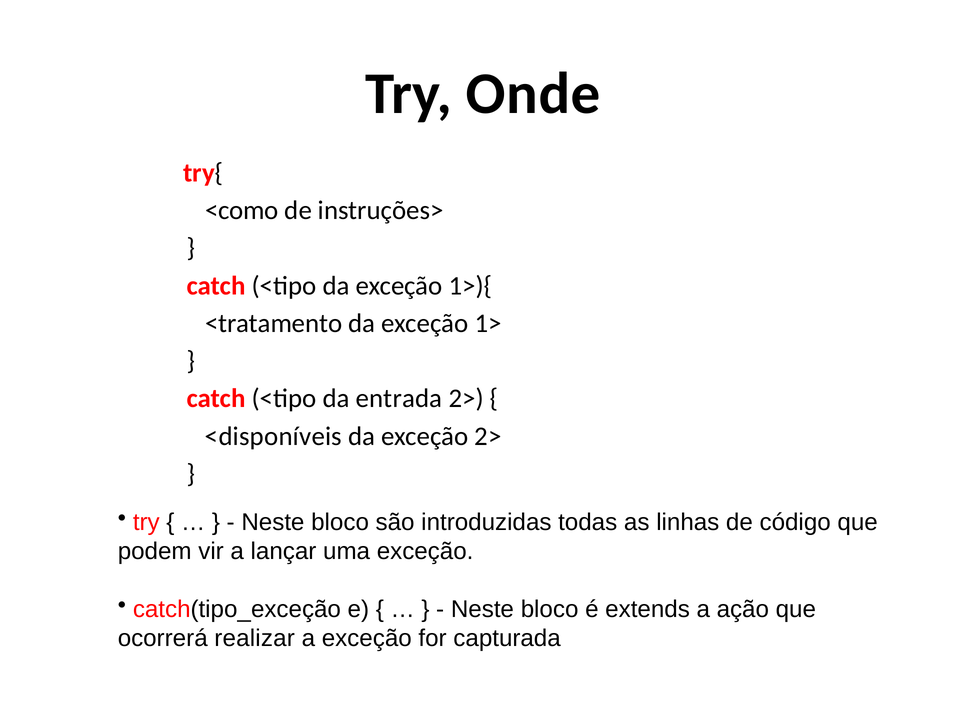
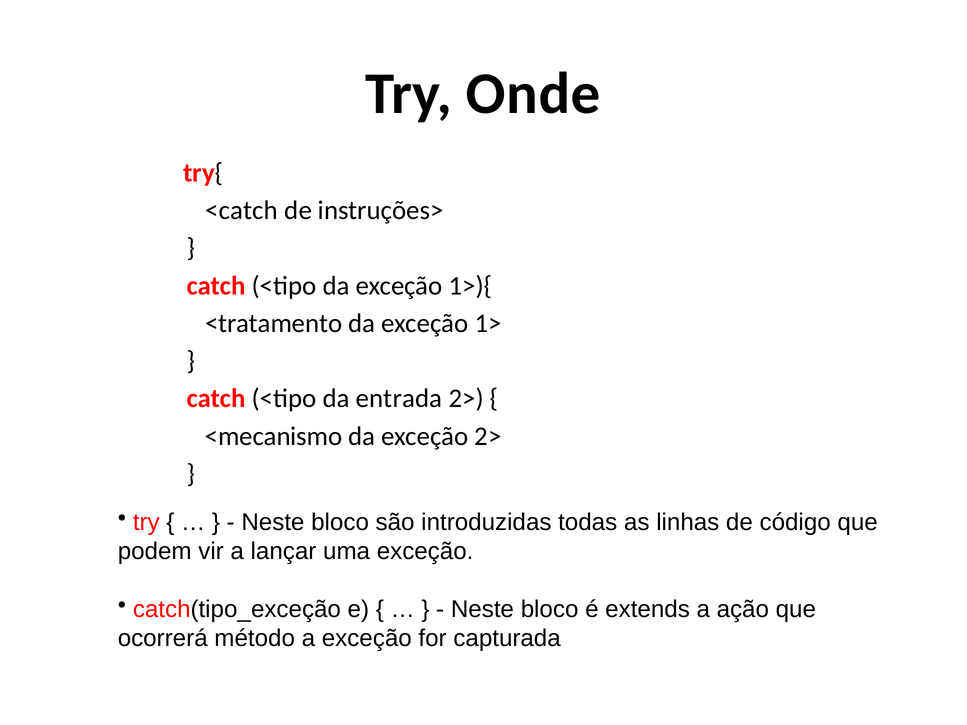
<como: <como -> <catch
<disponíveis: <disponíveis -> <mecanismo
realizar: realizar -> método
